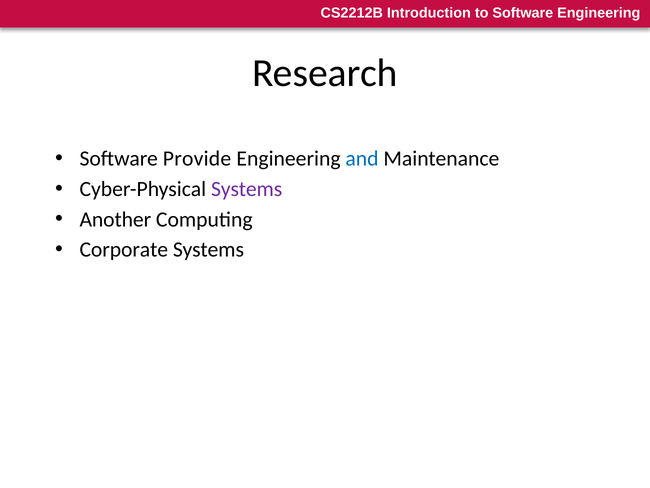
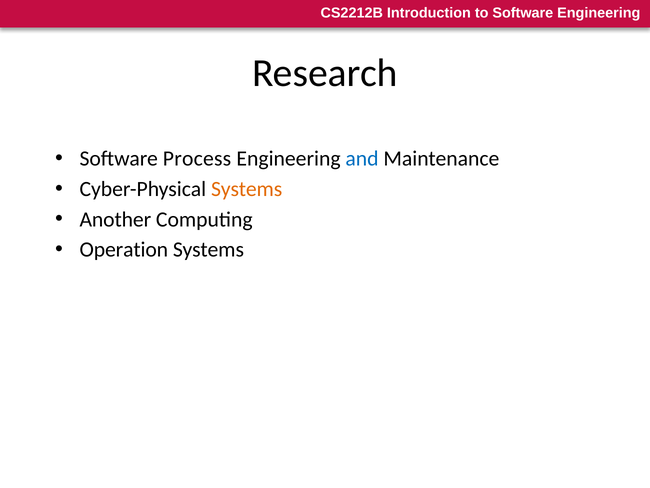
Provide: Provide -> Process
Systems at (247, 189) colour: purple -> orange
Corporate: Corporate -> Operation
